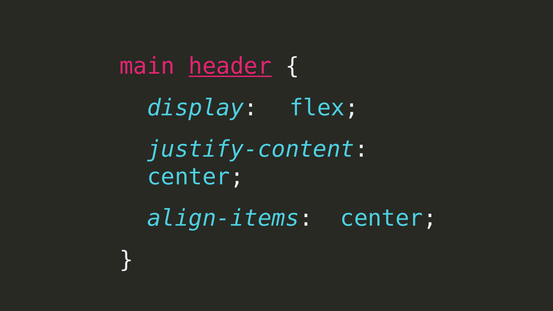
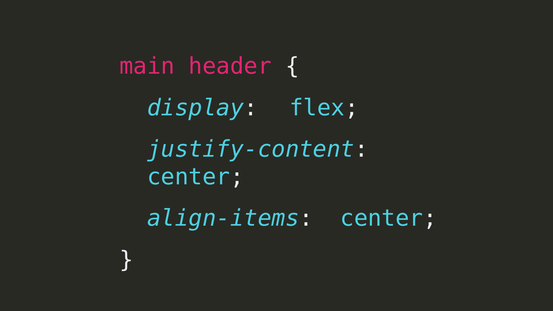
header underline: present -> none
